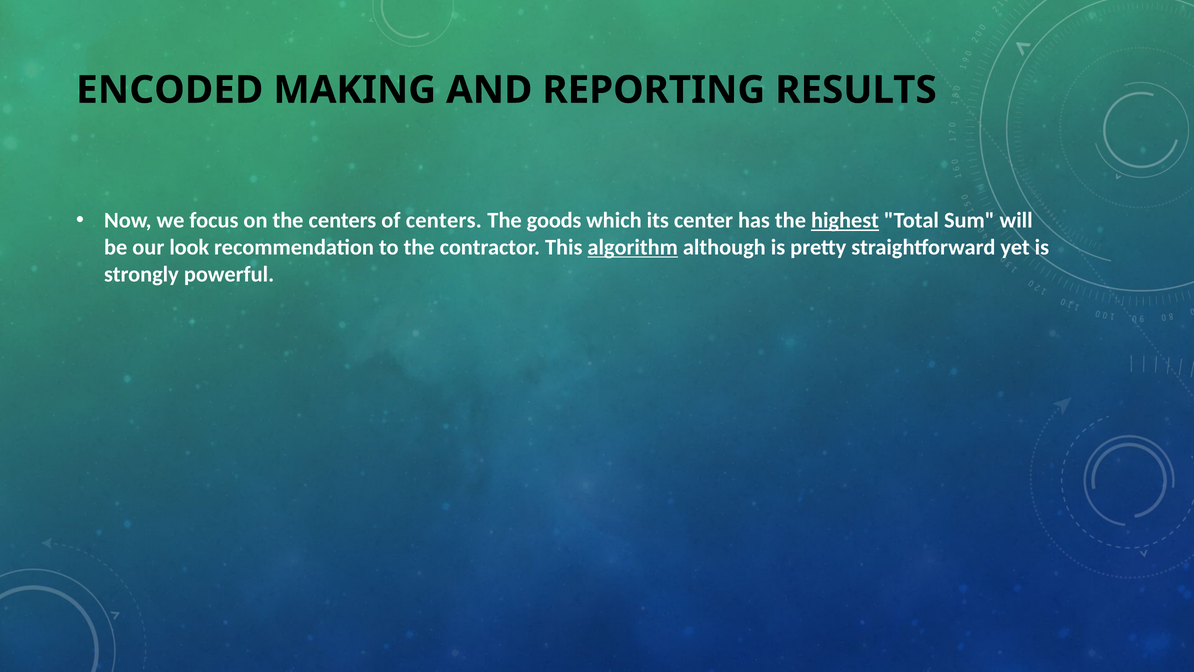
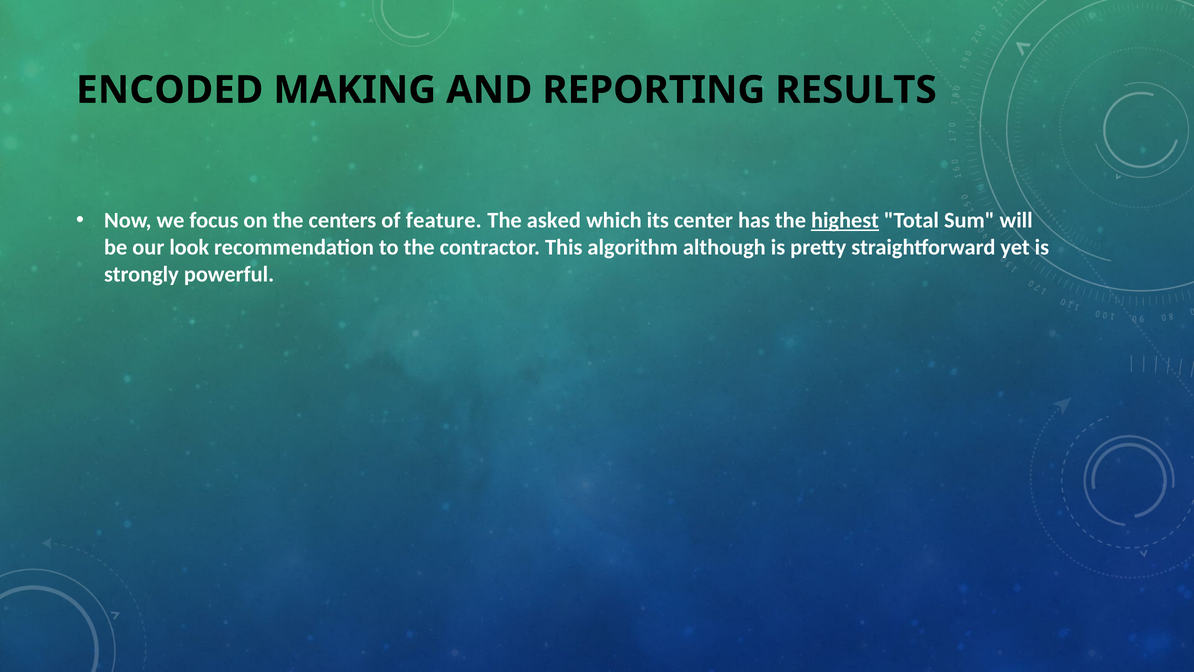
of centers: centers -> feature
goods: goods -> asked
algorithm underline: present -> none
